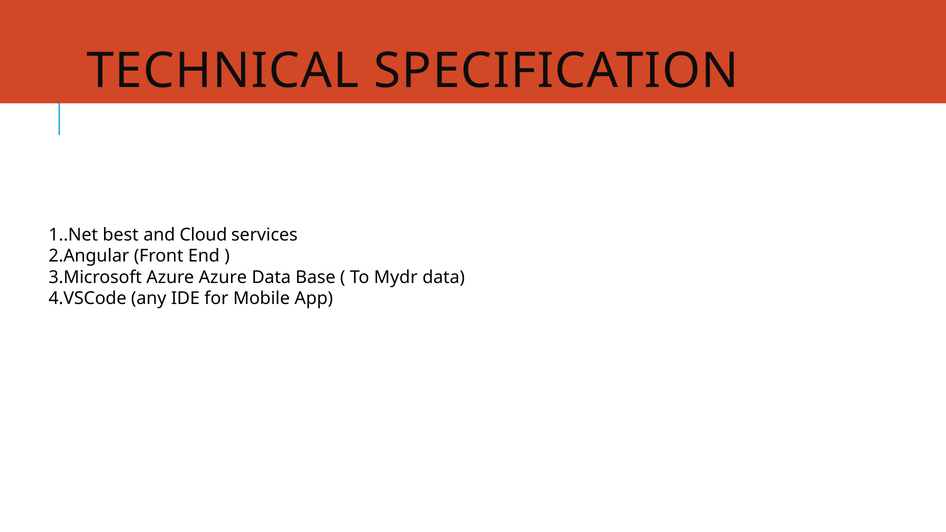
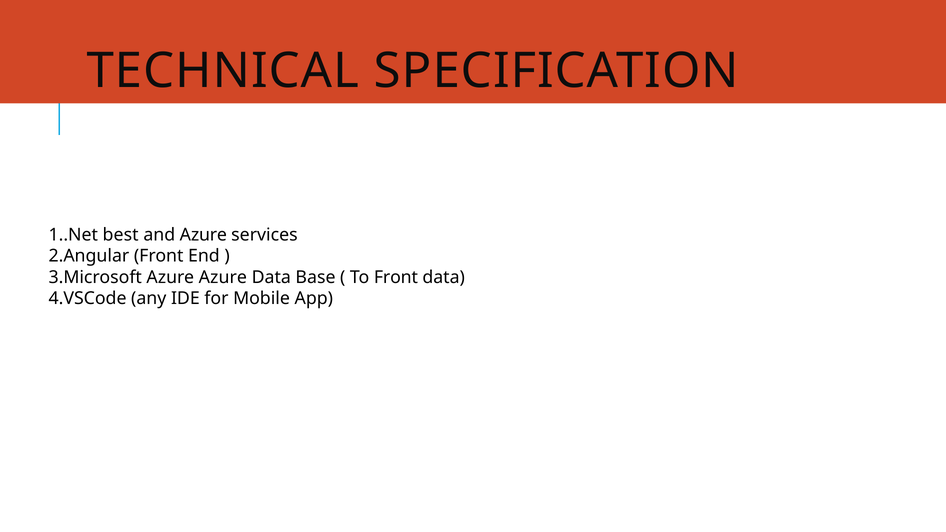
and Cloud: Cloud -> Azure
To Mydr: Mydr -> Front
